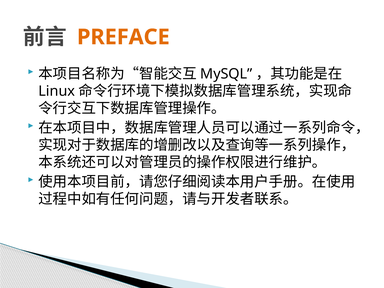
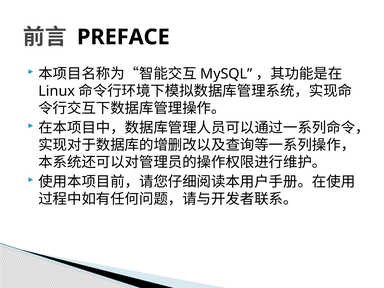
PREFACE colour: orange -> black
